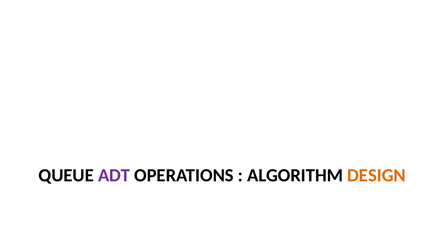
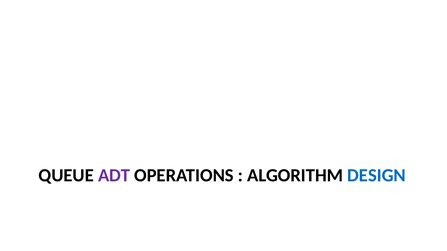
DESIGN colour: orange -> blue
